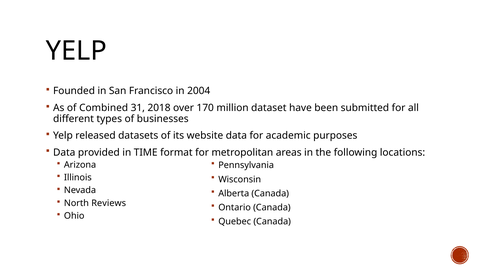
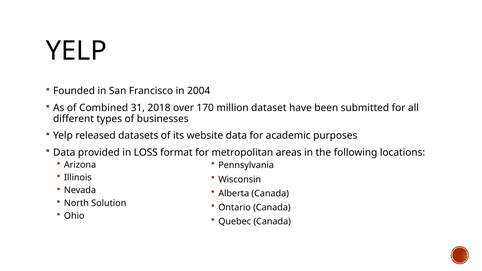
TIME: TIME -> LOSS
Reviews: Reviews -> Solution
